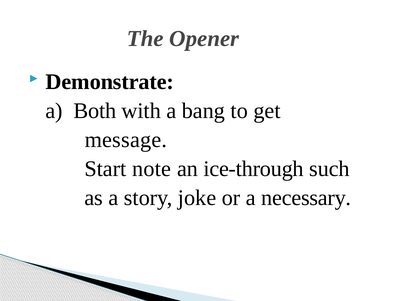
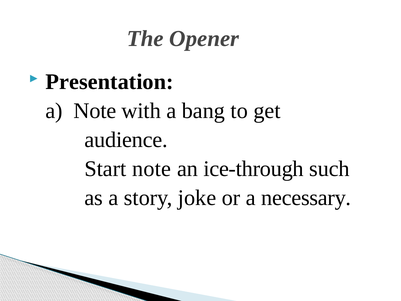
Demonstrate: Demonstrate -> Presentation
a Both: Both -> Note
message: message -> audience
